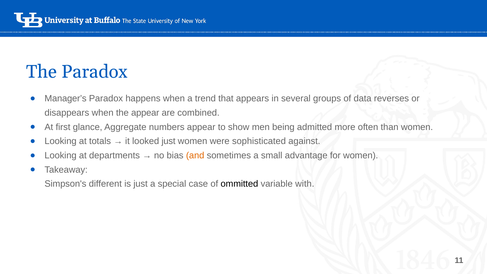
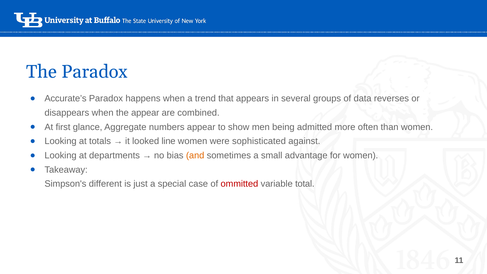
Manager’s: Manager’s -> Accurate’s
looked just: just -> line
ommitted colour: black -> red
with: with -> total
